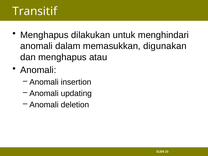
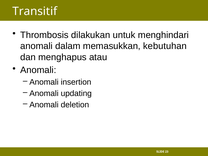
Menghapus at (44, 35): Menghapus -> Thrombosis
digunakan: digunakan -> kebutuhan
